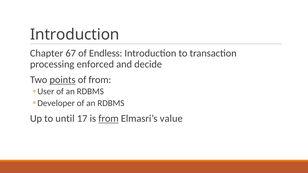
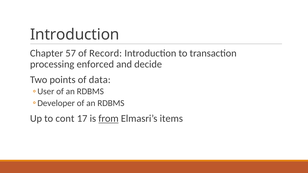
67: 67 -> 57
Endless: Endless -> Record
points underline: present -> none
of from: from -> data
until: until -> cont
value: value -> items
